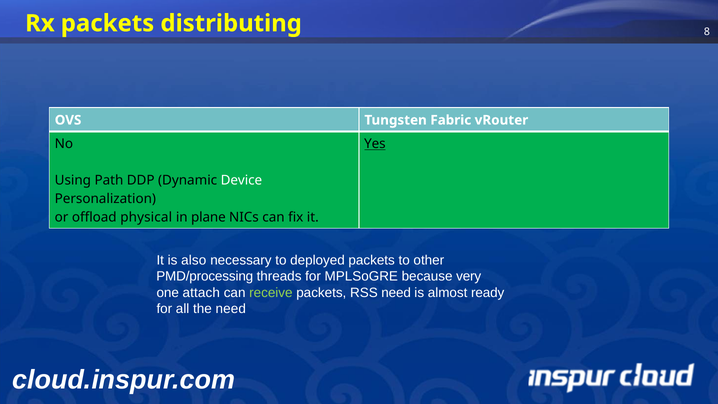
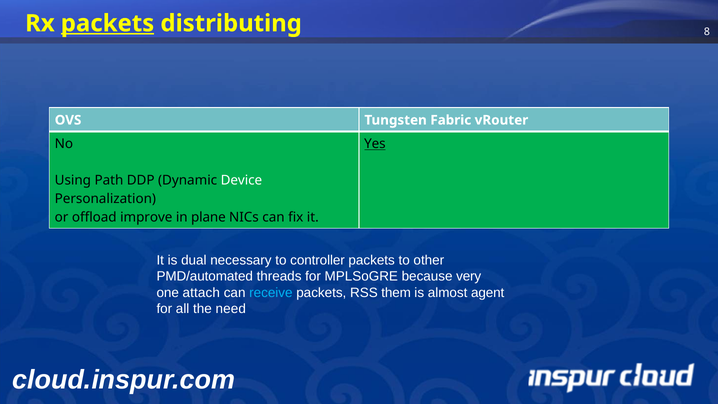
packets at (108, 23) underline: none -> present
physical: physical -> improve
also: also -> dual
deployed: deployed -> controller
PMD/processing: PMD/processing -> PMD/automated
receive colour: light green -> light blue
RSS need: need -> them
ready: ready -> agent
